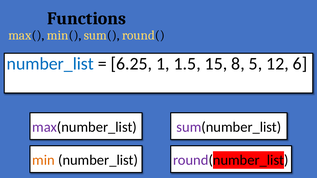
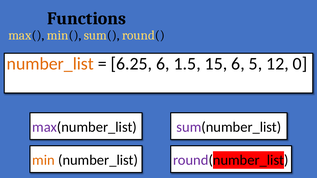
number_list at (50, 64) colour: blue -> orange
6.25 1: 1 -> 6
15 8: 8 -> 6
6: 6 -> 0
